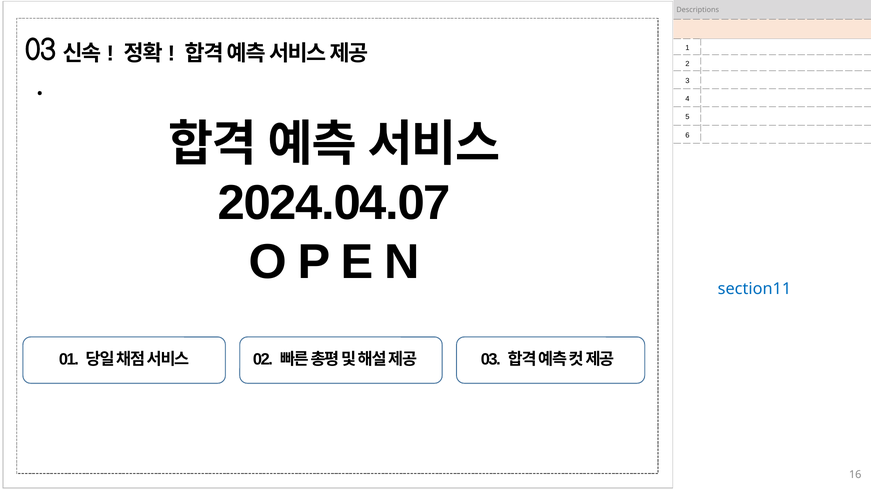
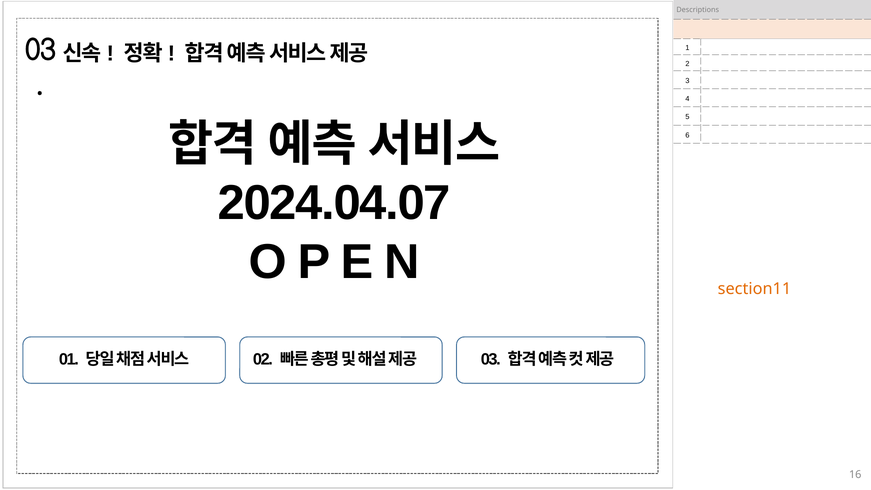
section11 colour: blue -> orange
